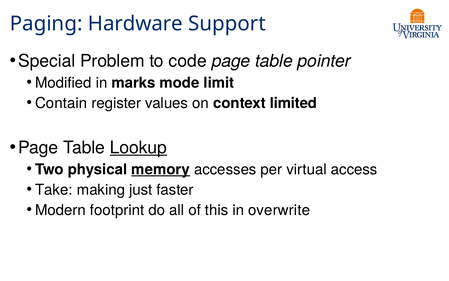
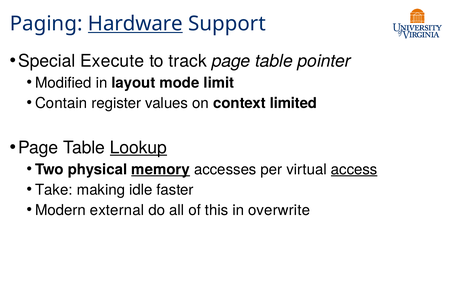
Hardware underline: none -> present
Problem: Problem -> Execute
code: code -> track
marks: marks -> layout
access underline: none -> present
just: just -> idle
footprint: footprint -> external
